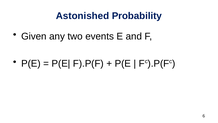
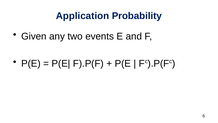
Astonished: Astonished -> Application
